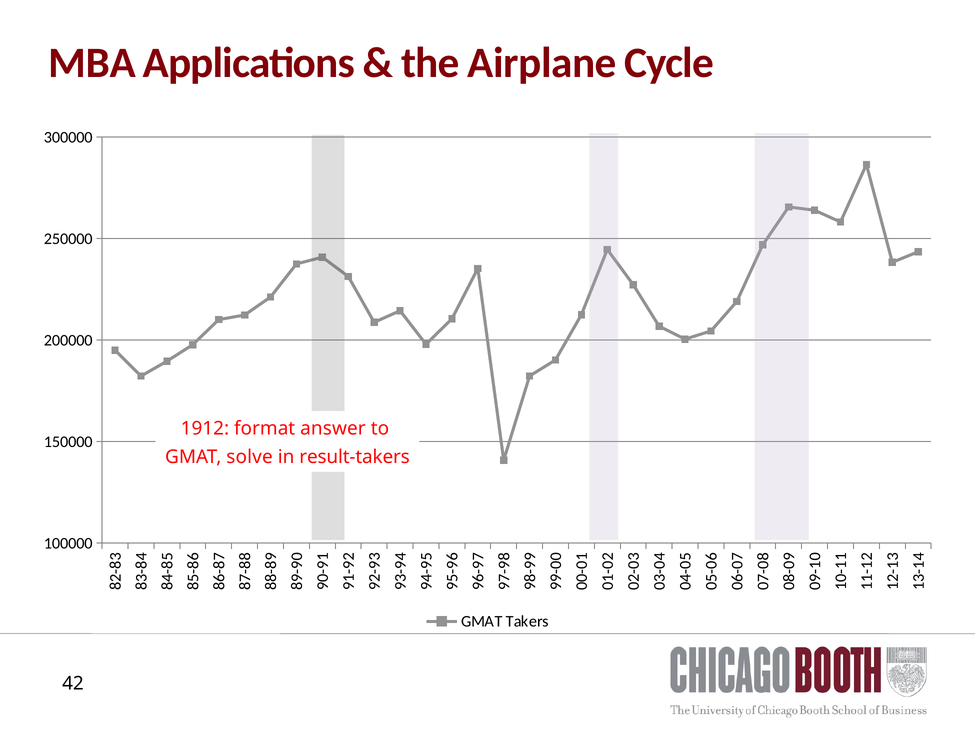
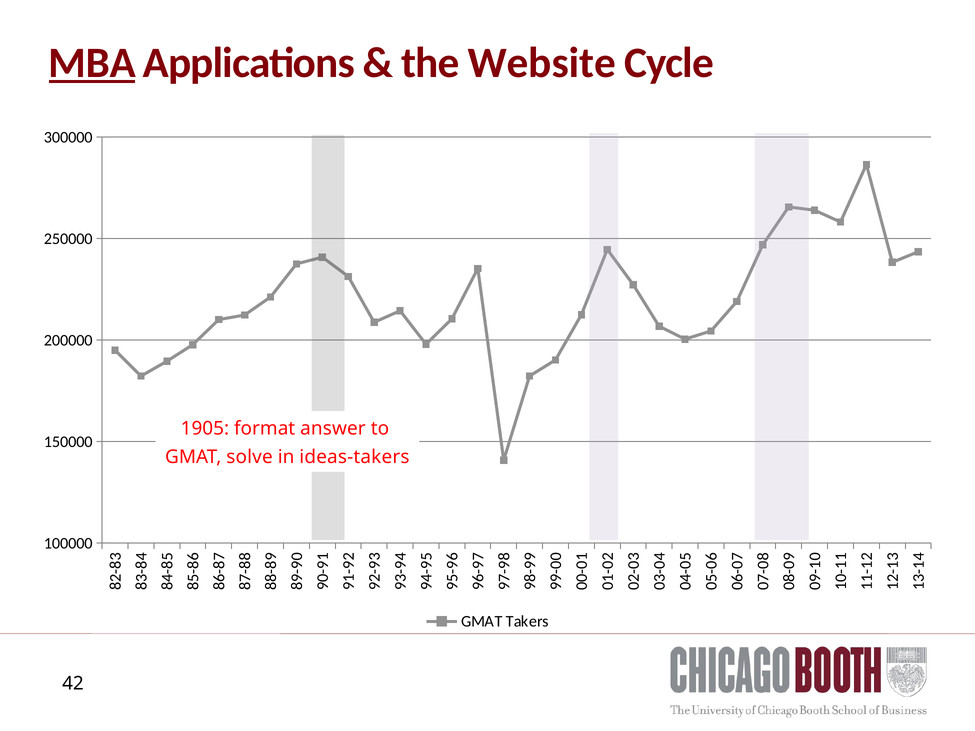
MBA underline: none -> present
Airplane: Airplane -> Website
1912: 1912 -> 1905
result-takers: result-takers -> ideas-takers
